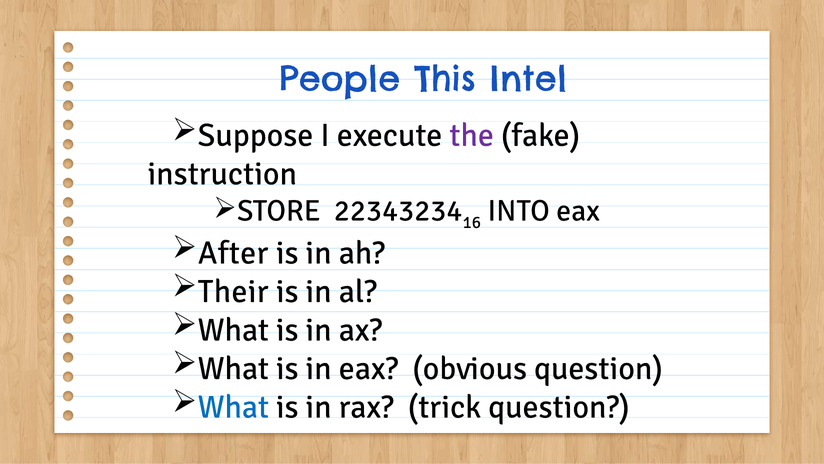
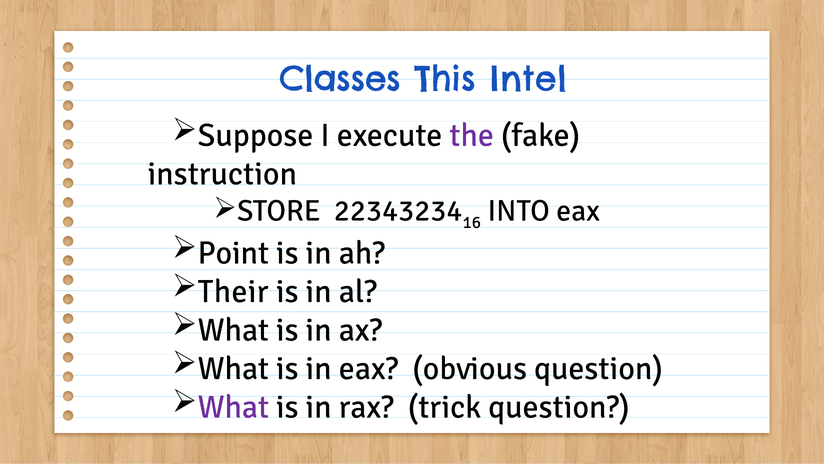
People: People -> Classes
After: After -> Point
What at (233, 407) colour: blue -> purple
